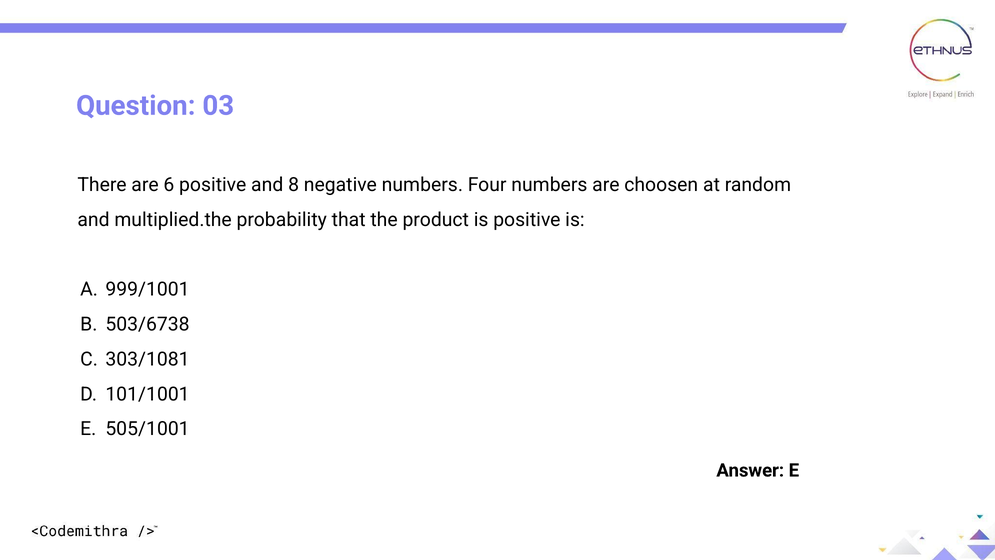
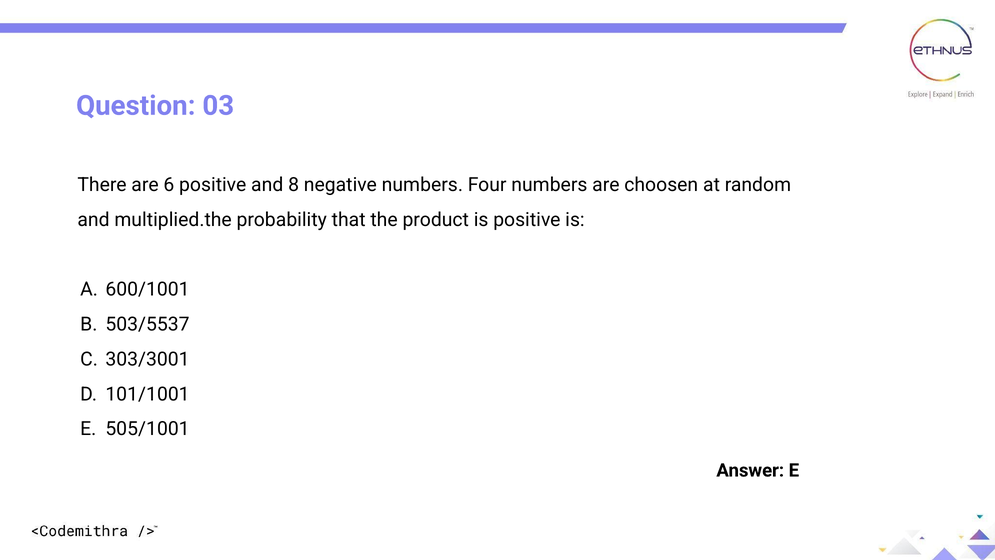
999/1001: 999/1001 -> 600/1001
503/6738: 503/6738 -> 503/5537
303/1081: 303/1081 -> 303/3001
